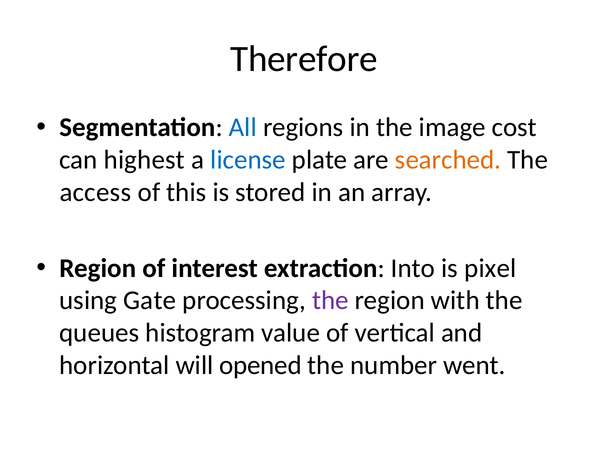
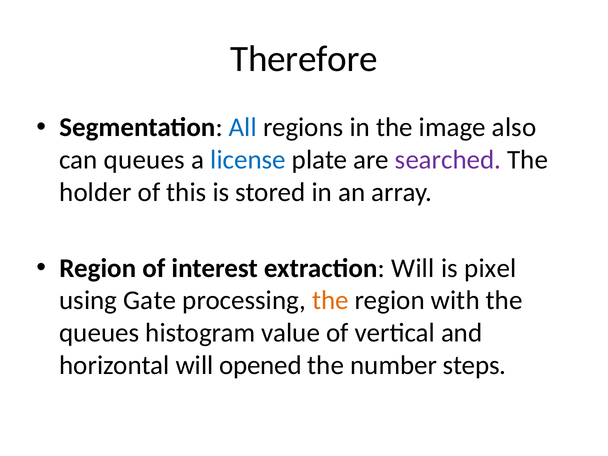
cost: cost -> also
can highest: highest -> queues
searched colour: orange -> purple
access: access -> holder
extraction Into: Into -> Will
the at (331, 301) colour: purple -> orange
went: went -> steps
